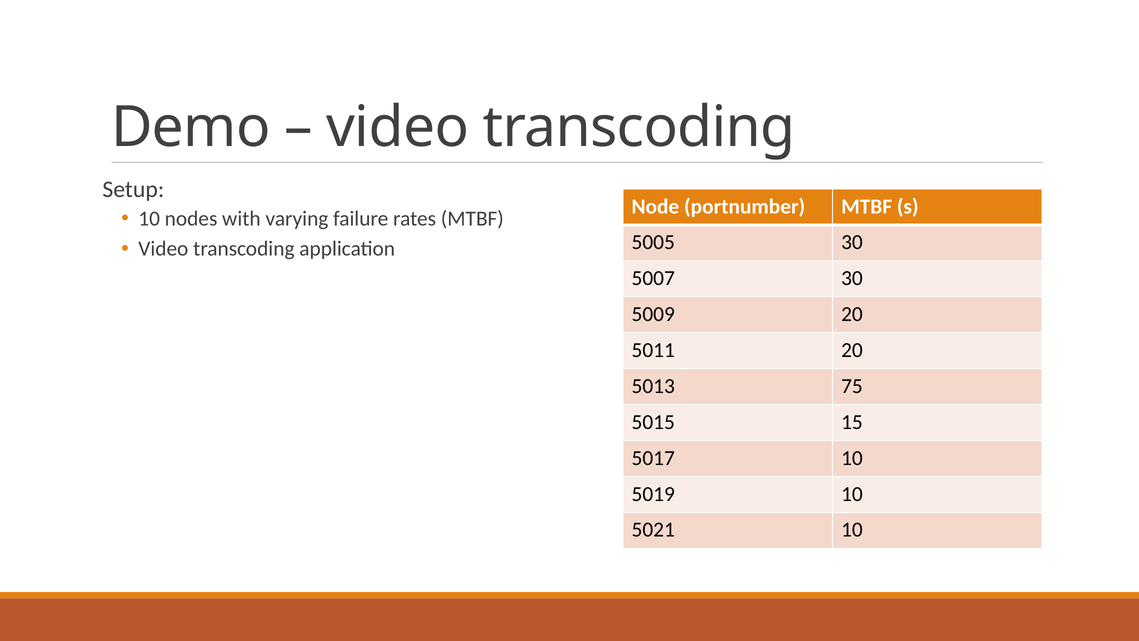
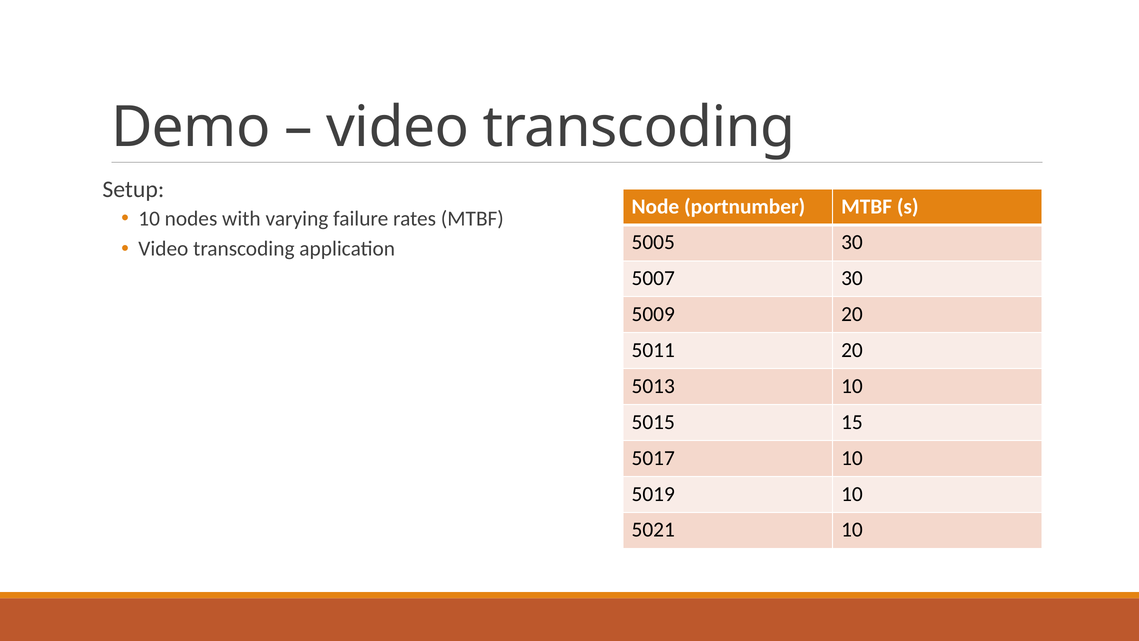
5013 75: 75 -> 10
